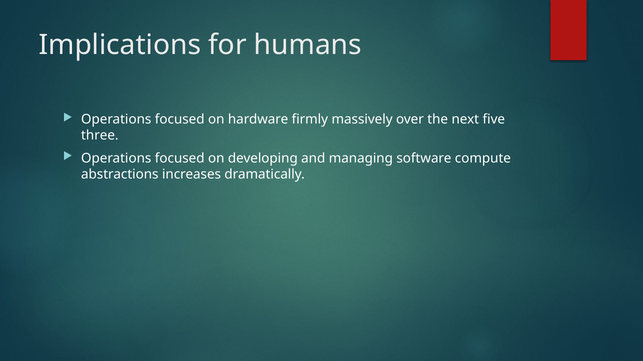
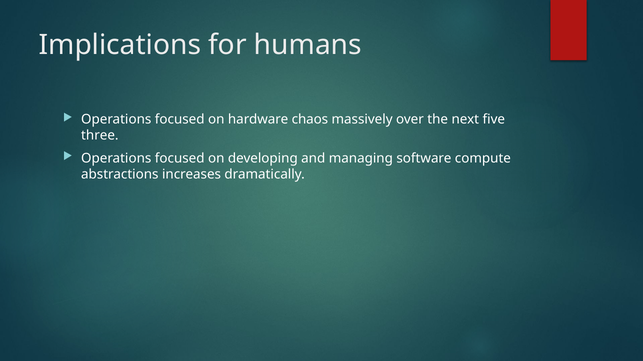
firmly: firmly -> chaos
